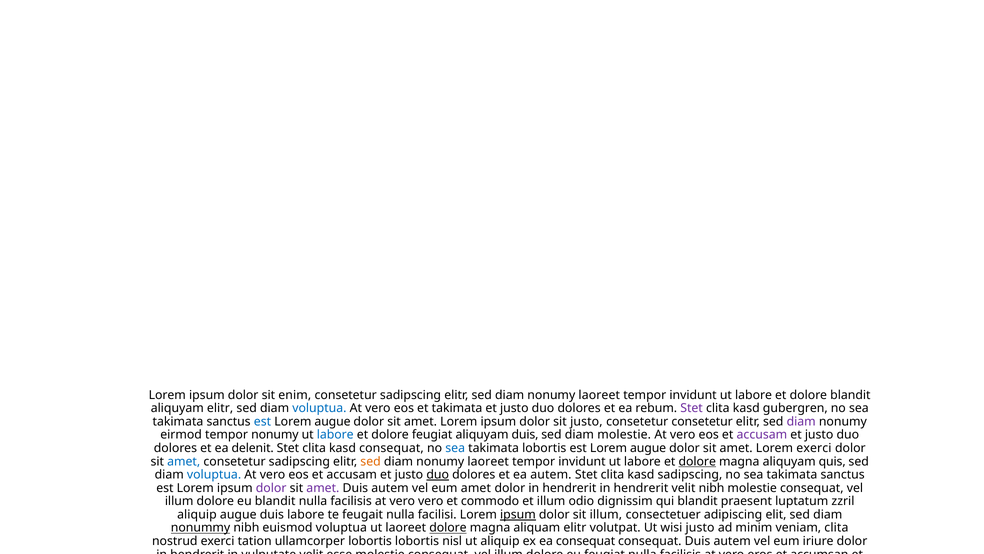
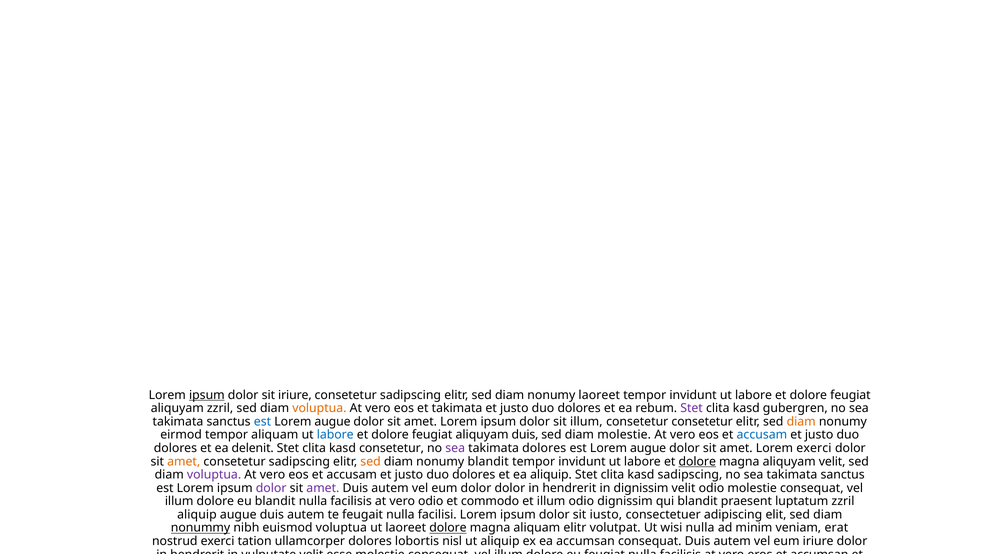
ipsum at (207, 395) underline: none -> present
sit enim: enim -> iriure
blandit at (850, 395): blandit -> feugiat
aliquyam elitr: elitr -> zzril
voluptua at (319, 408) colour: blue -> orange
sit justo: justo -> illum
diam at (801, 421) colour: purple -> orange
tempor nonumy: nonumy -> aliquam
accusam at (762, 434) colour: purple -> blue
kasd consequat: consequat -> consetetur
sea at (455, 448) colour: blue -> purple
takimata lobortis: lobortis -> dolores
amet at (184, 461) colour: blue -> orange
laoreet at (488, 461): laoreet -> blandit
aliquyam quis: quis -> velit
voluptua at (214, 474) colour: blue -> purple
duo at (438, 474) underline: present -> none
ea autem: autem -> aliquip
eum amet: amet -> dolor
hendrerit in hendrerit: hendrerit -> dignissim
velit nibh: nibh -> odio
vero vero: vero -> odio
augue duis labore: labore -> autem
ipsum at (518, 514) underline: present -> none
sit illum: illum -> iusto
wisi justo: justo -> nulla
veniam clita: clita -> erat
ullamcorper lobortis: lobortis -> dolores
ea consequat: consequat -> accumsan
